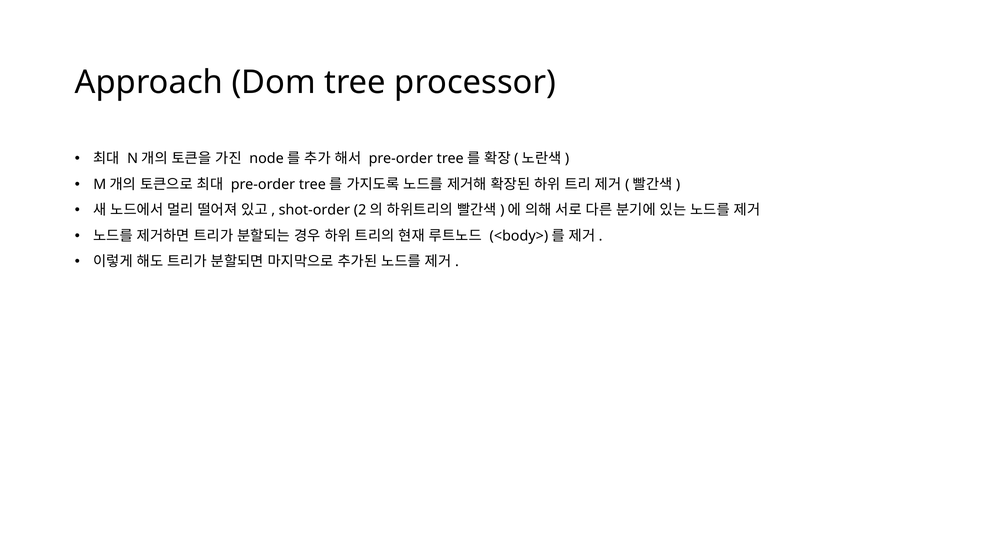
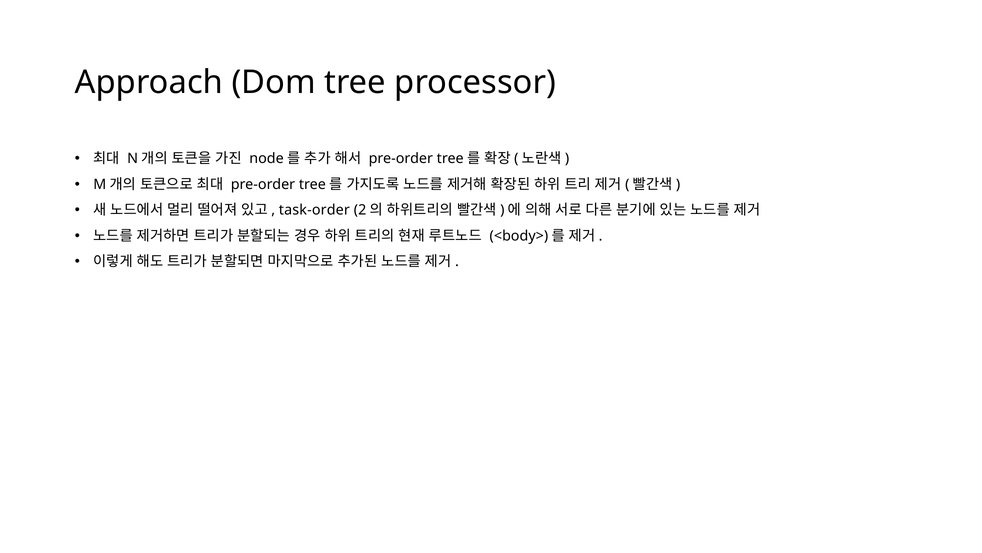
shot-order: shot-order -> task-order
